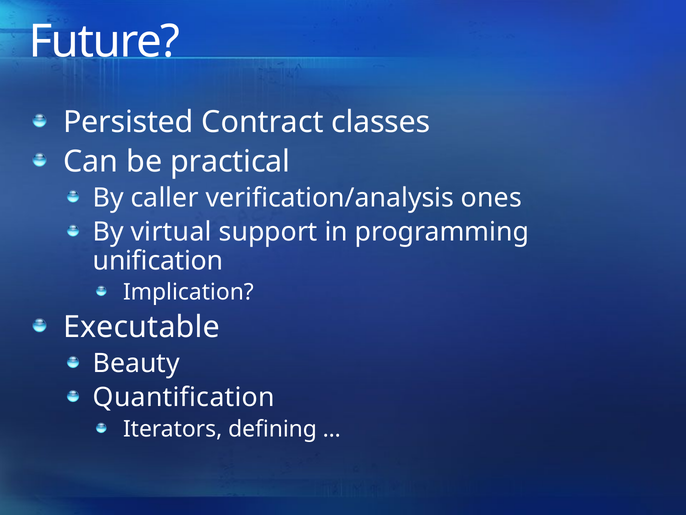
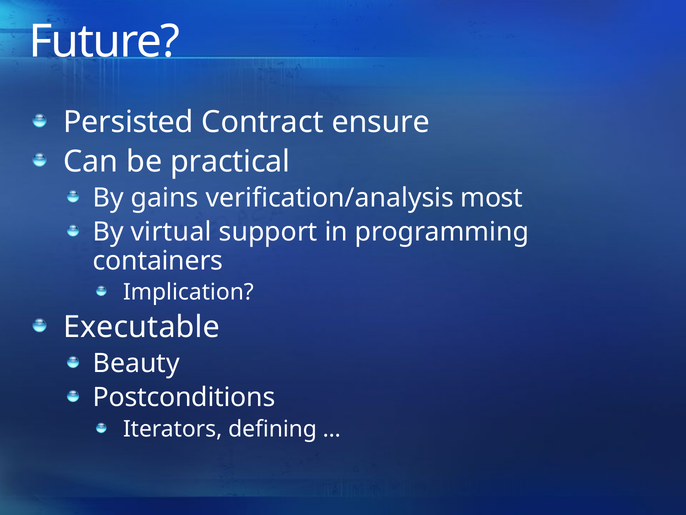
classes: classes -> ensure
caller: caller -> gains
ones: ones -> most
unification: unification -> containers
Quantification: Quantification -> Postconditions
